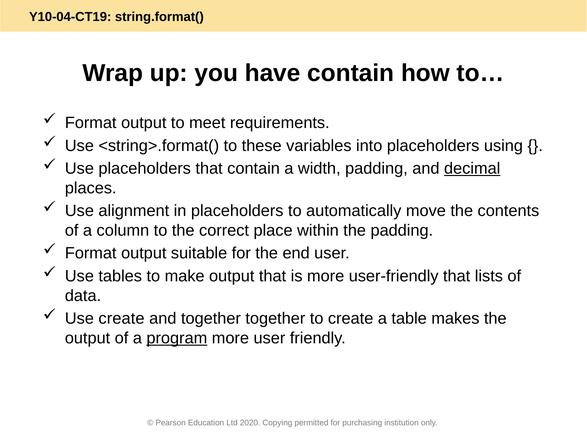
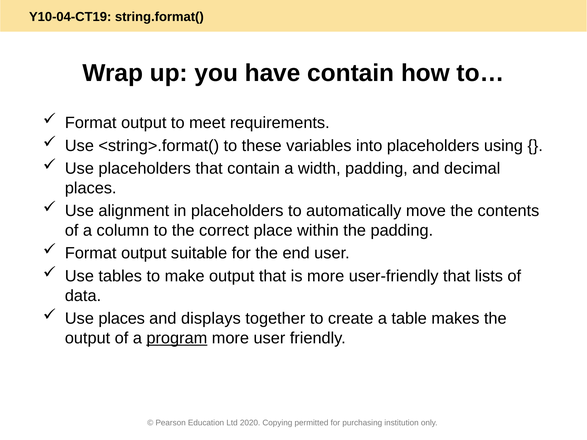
decimal underline: present -> none
Use create: create -> places
and together: together -> displays
